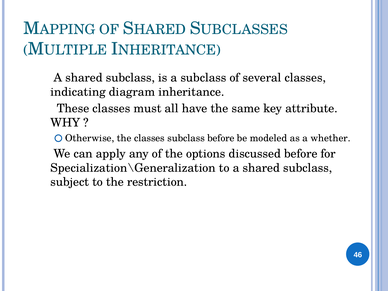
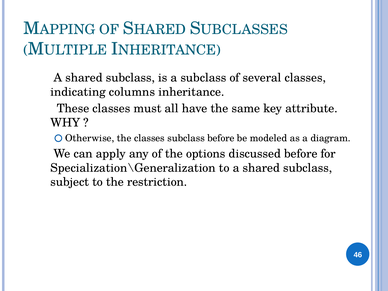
diagram: diagram -> columns
whether: whether -> diagram
